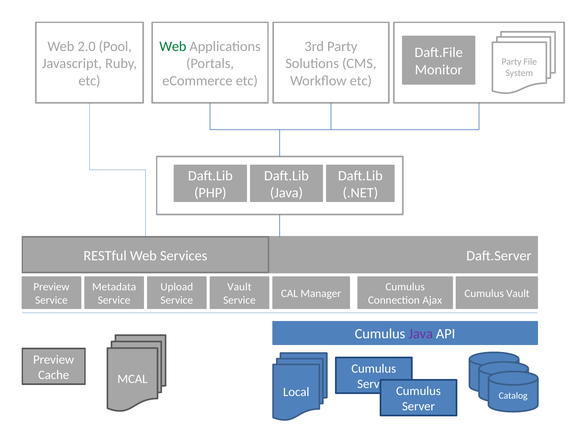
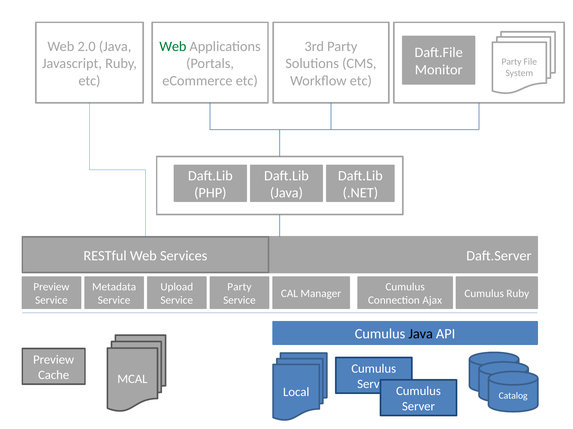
2.0 Pool: Pool -> Java
Vault at (239, 287): Vault -> Party
Cumulus Vault: Vault -> Ruby
Java at (421, 334) colour: purple -> black
